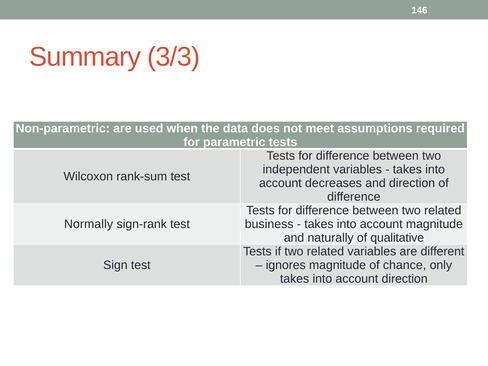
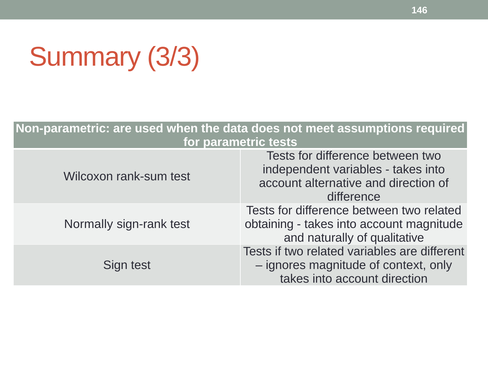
decreases: decreases -> alternative
business: business -> obtaining
chance: chance -> context
